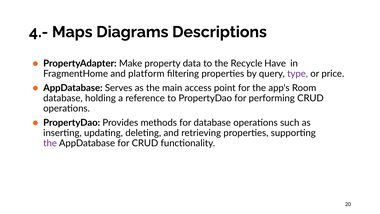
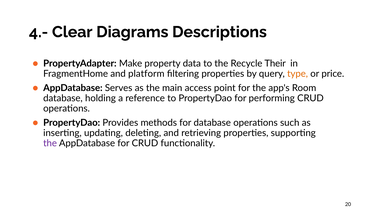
Maps: Maps -> Clear
Have: Have -> Their
type colour: purple -> orange
